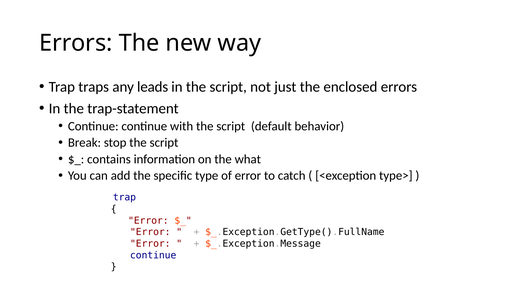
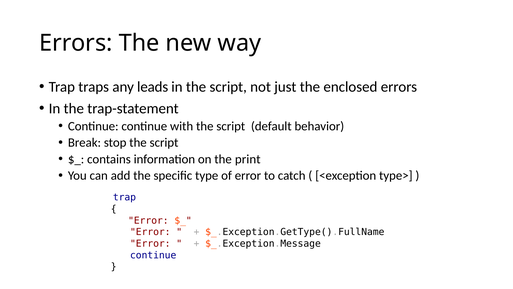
what: what -> print
